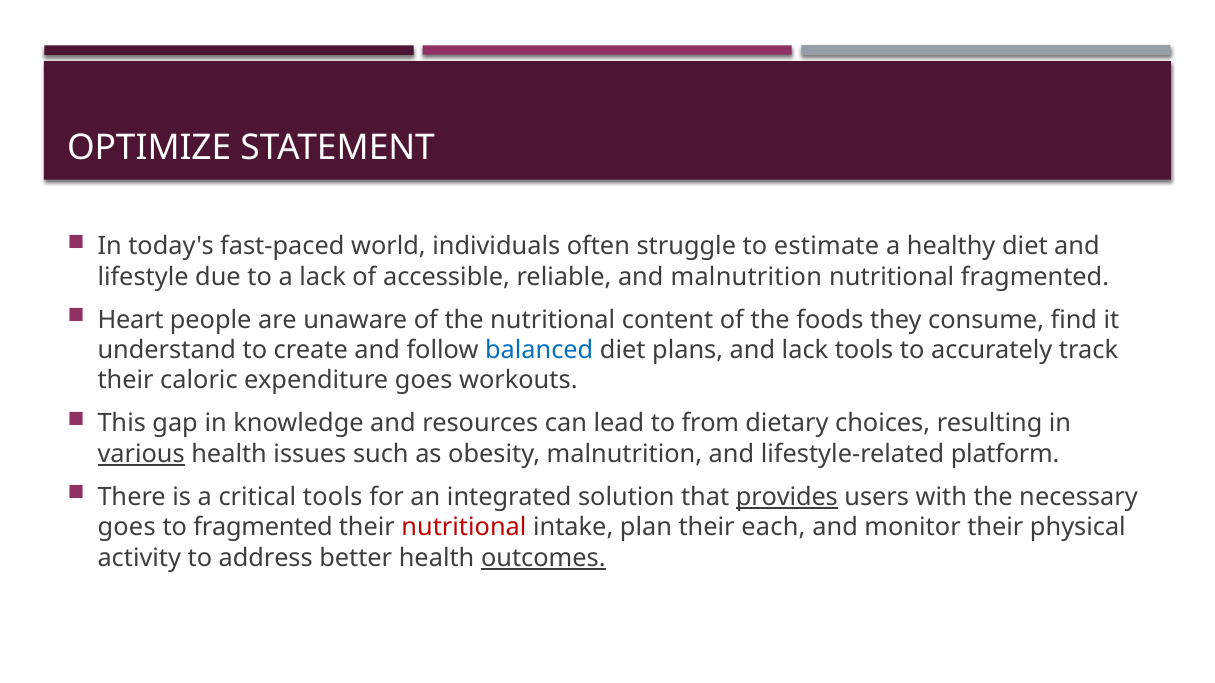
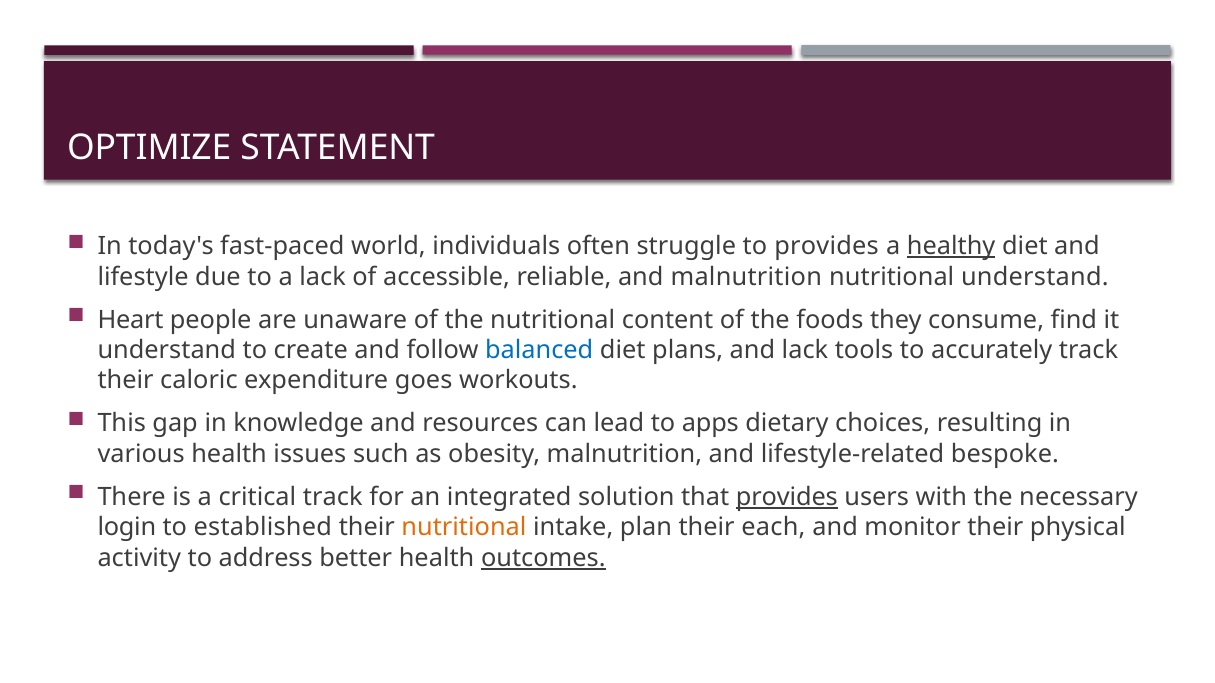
to estimate: estimate -> provides
healthy underline: none -> present
nutritional fragmented: fragmented -> understand
from: from -> apps
various underline: present -> none
platform: platform -> bespoke
critical tools: tools -> track
goes at (127, 528): goes -> login
to fragmented: fragmented -> established
nutritional at (464, 528) colour: red -> orange
